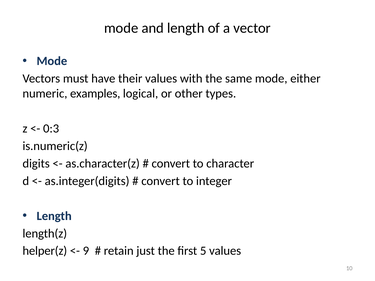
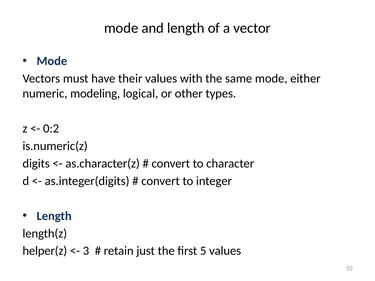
examples: examples -> modeling
0:3: 0:3 -> 0:2
9: 9 -> 3
